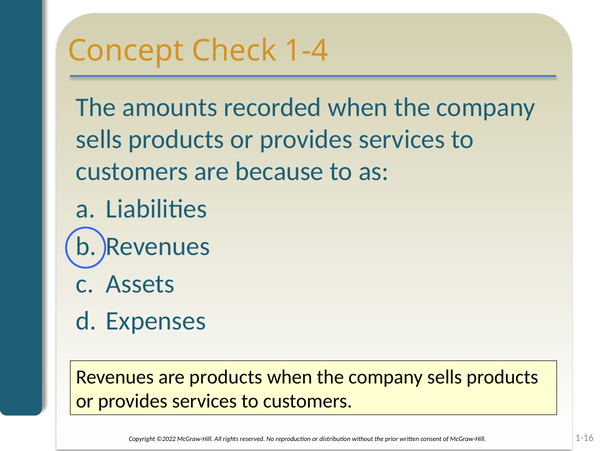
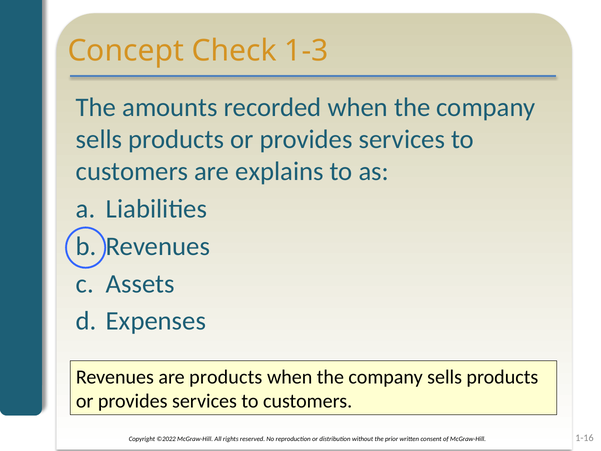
1-4: 1-4 -> 1-3
because: because -> explains
